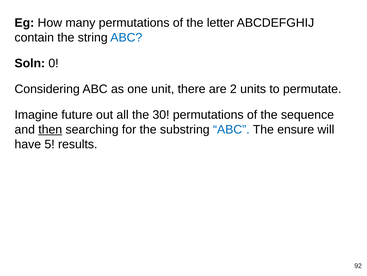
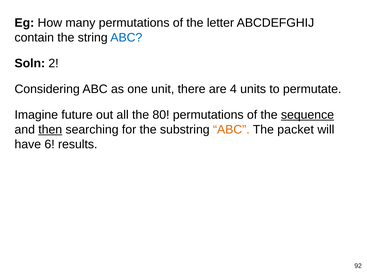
0: 0 -> 2
2: 2 -> 4
30: 30 -> 80
sequence underline: none -> present
ABC at (231, 129) colour: blue -> orange
ensure: ensure -> packet
5: 5 -> 6
